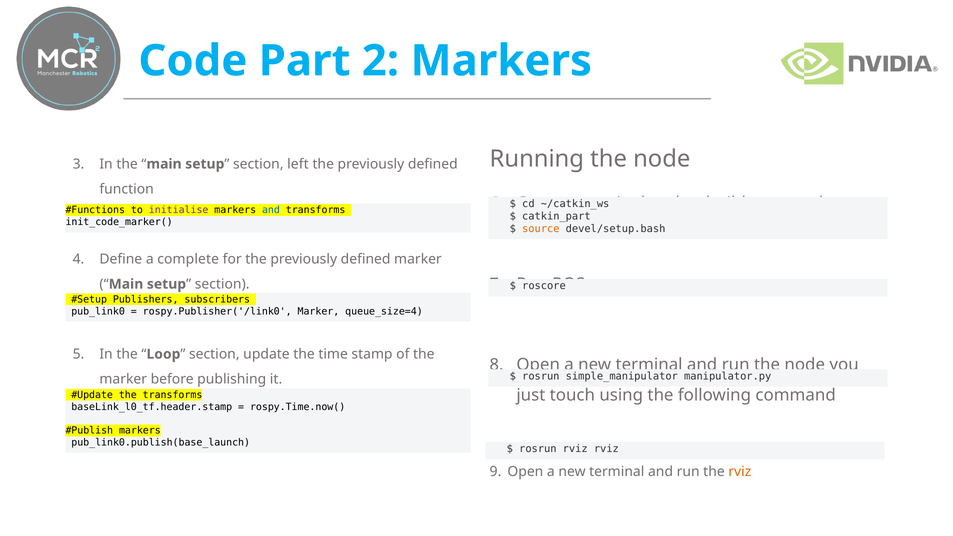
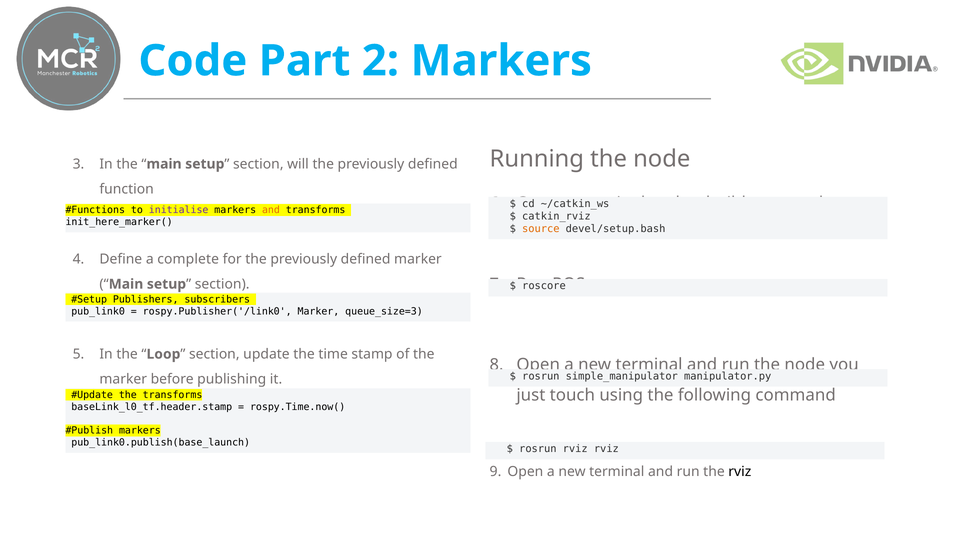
left: left -> will
and at (271, 210) colour: blue -> orange
catkin_part: catkin_part -> catkin_rviz
init_code_marker(: init_code_marker( -> init_here_marker(
queue_size=4: queue_size=4 -> queue_size=3
rviz at (740, 472) colour: orange -> black
